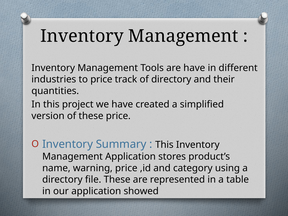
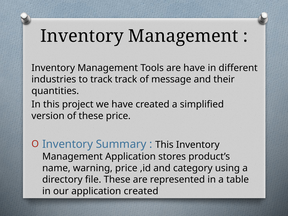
to price: price -> track
of directory: directory -> message
application showed: showed -> created
